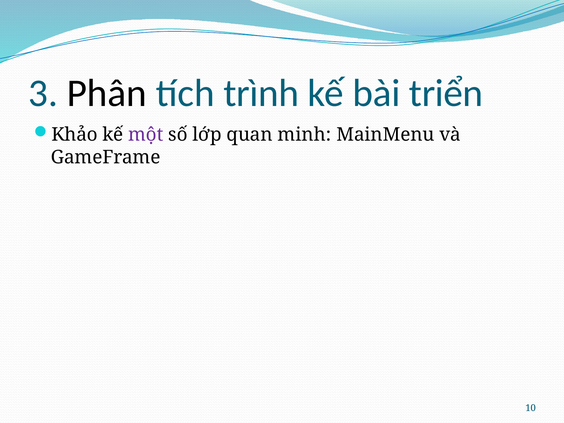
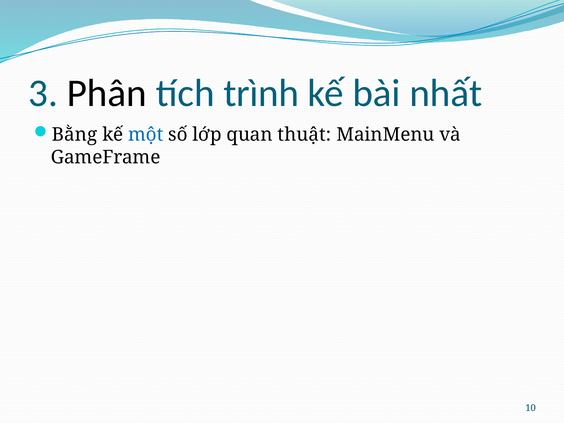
triển: triển -> nhất
Khảo: Khảo -> Bằng
một colour: purple -> blue
minh: minh -> thuật
